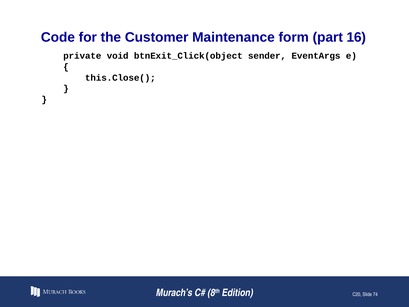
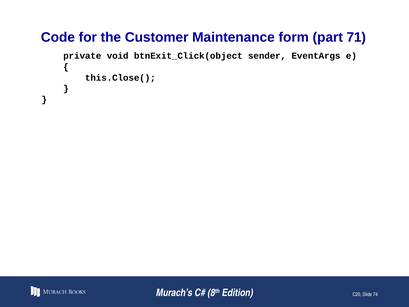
16: 16 -> 71
